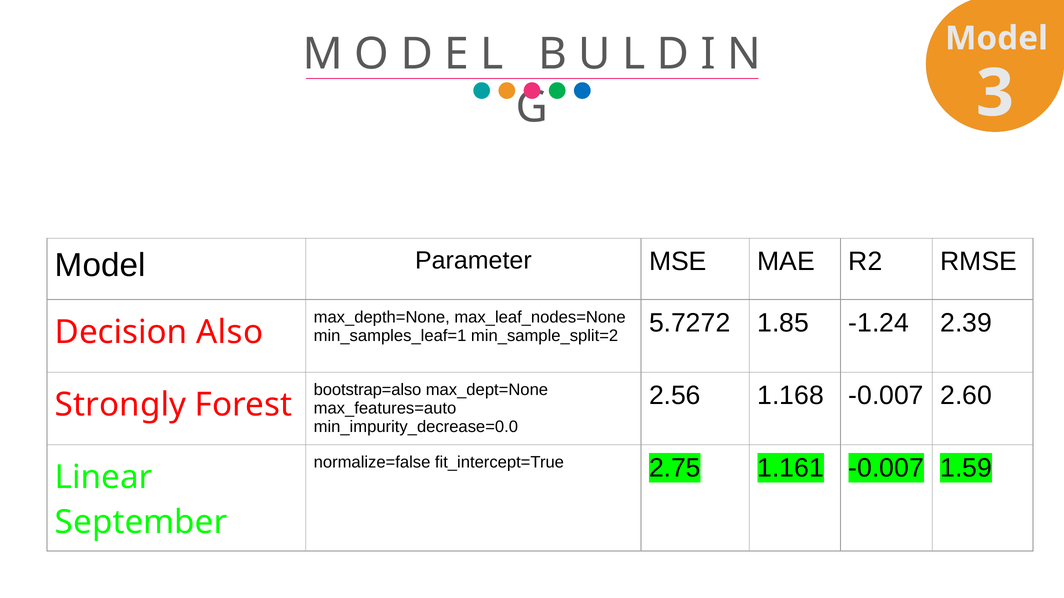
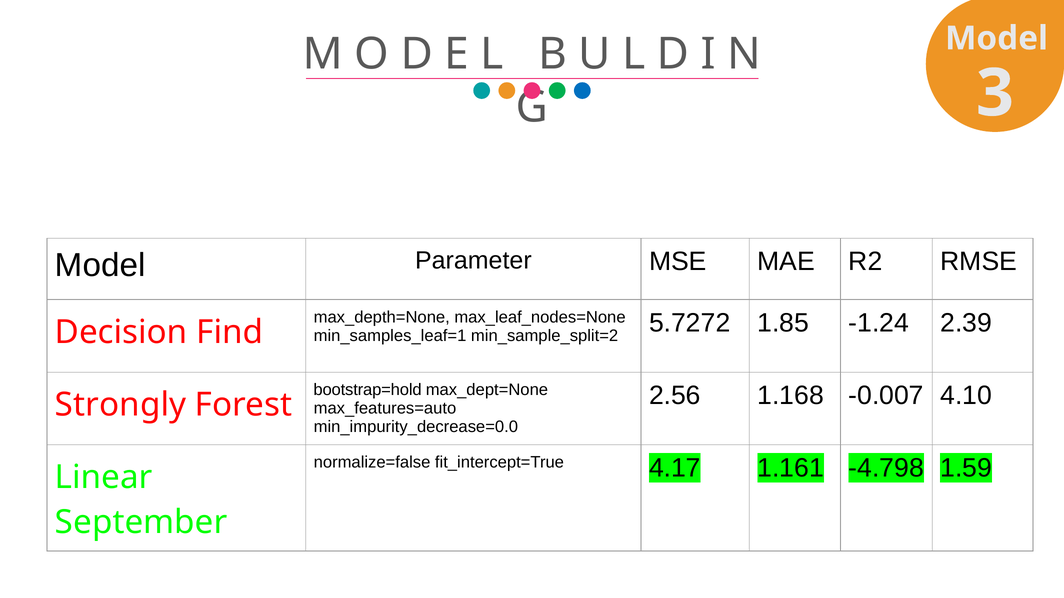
Also: Also -> Find
bootstrap=also: bootstrap=also -> bootstrap=hold
2.60: 2.60 -> 4.10
2.75: 2.75 -> 4.17
1.161 -0.007: -0.007 -> -4.798
